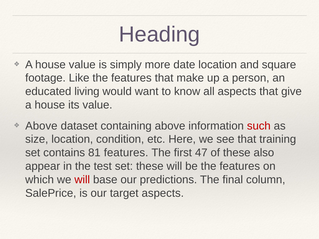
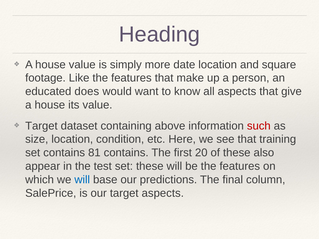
living: living -> does
Above at (41, 126): Above -> Target
81 features: features -> contains
47: 47 -> 20
will at (82, 180) colour: red -> blue
